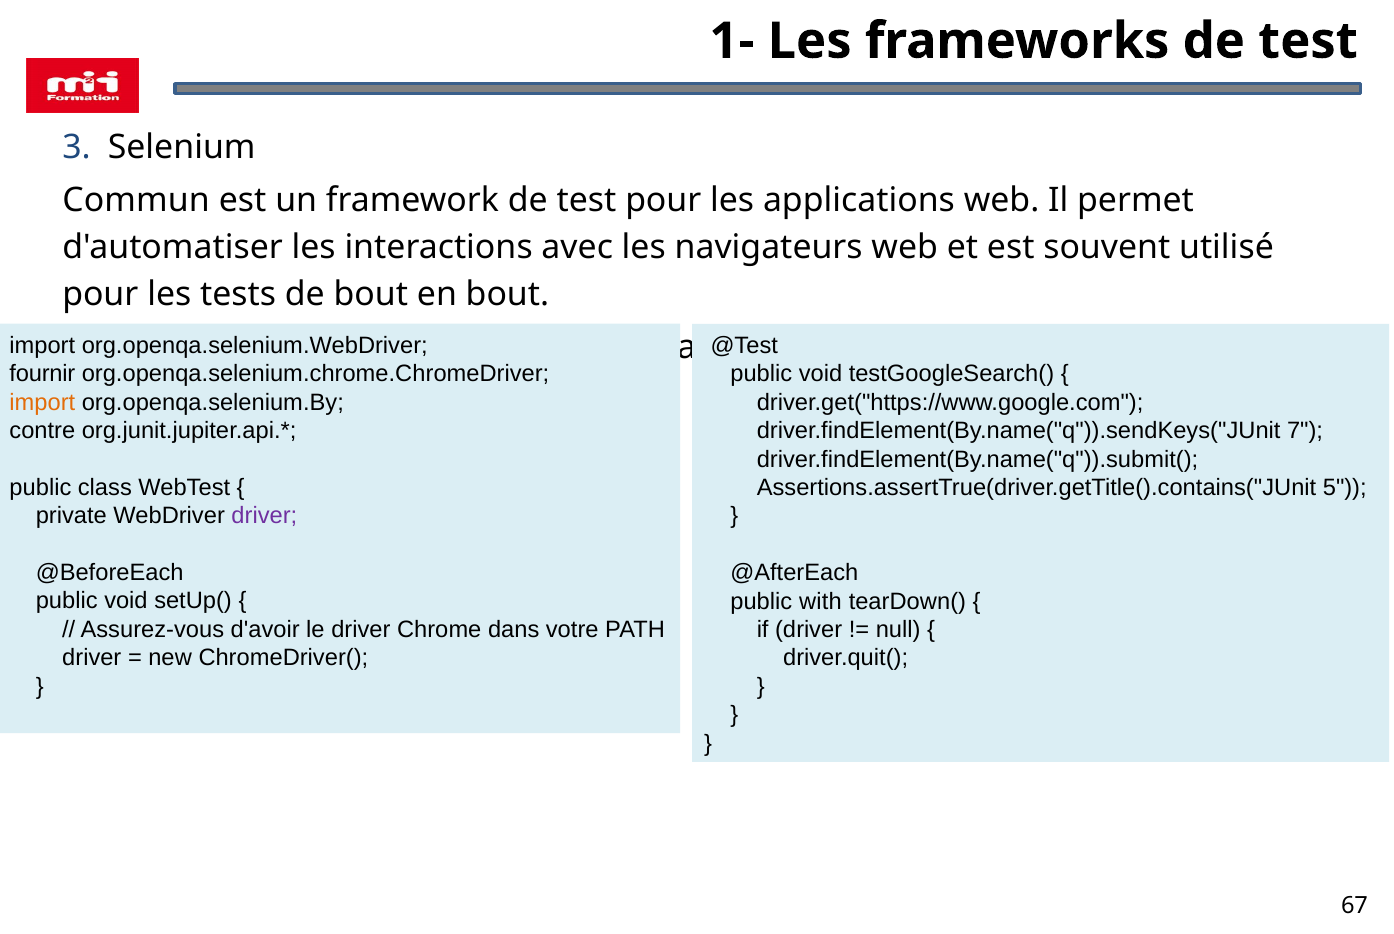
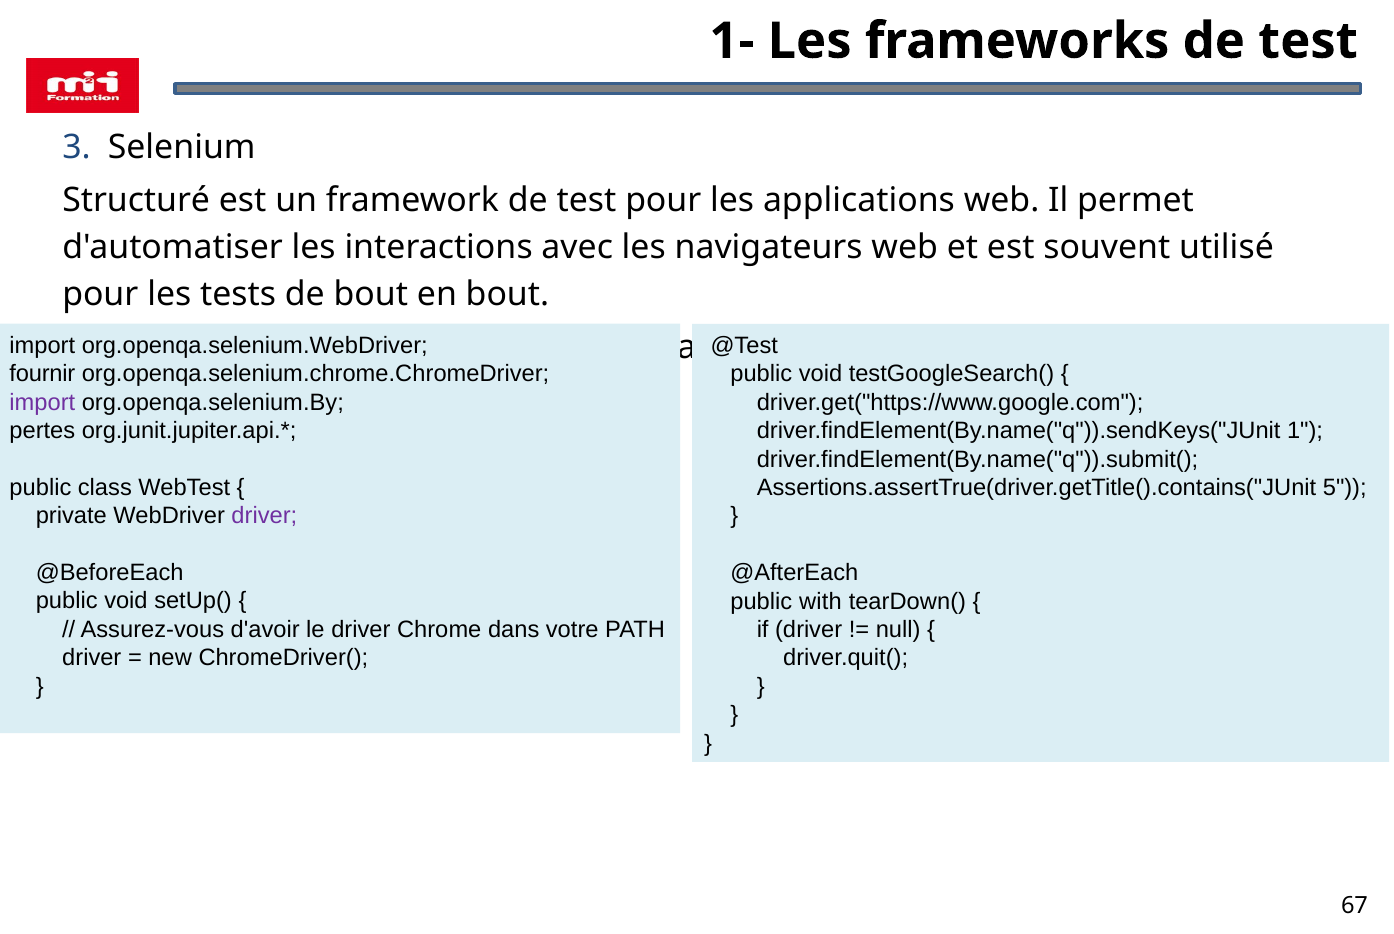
Commun: Commun -> Structuré
import at (42, 402) colour: orange -> purple
contre: contre -> pertes
7: 7 -> 1
